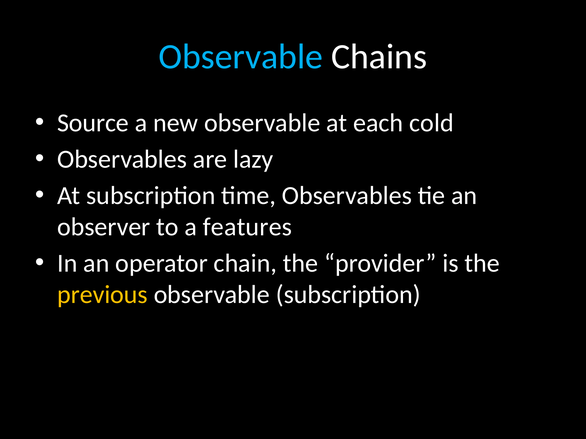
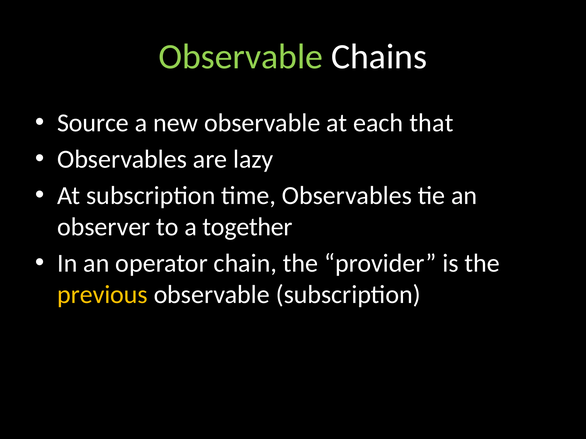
Observable at (241, 57) colour: light blue -> light green
cold: cold -> that
features: features -> together
